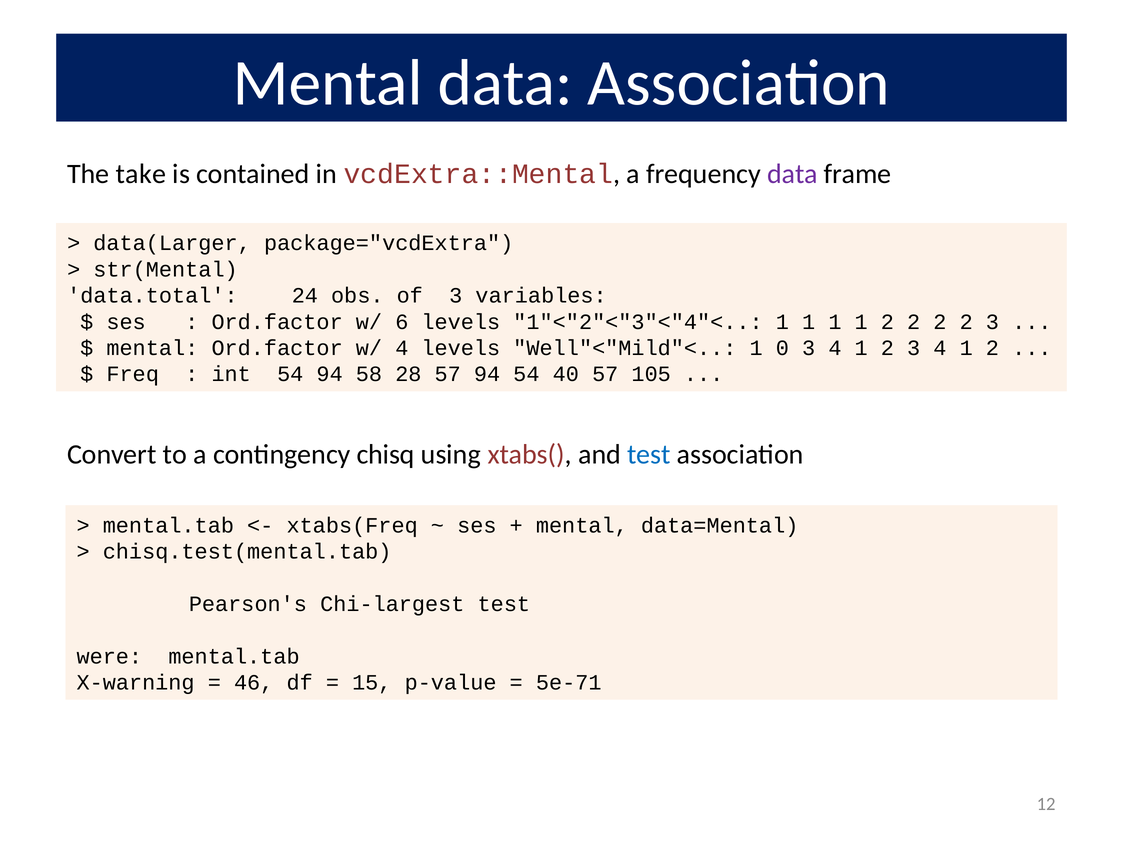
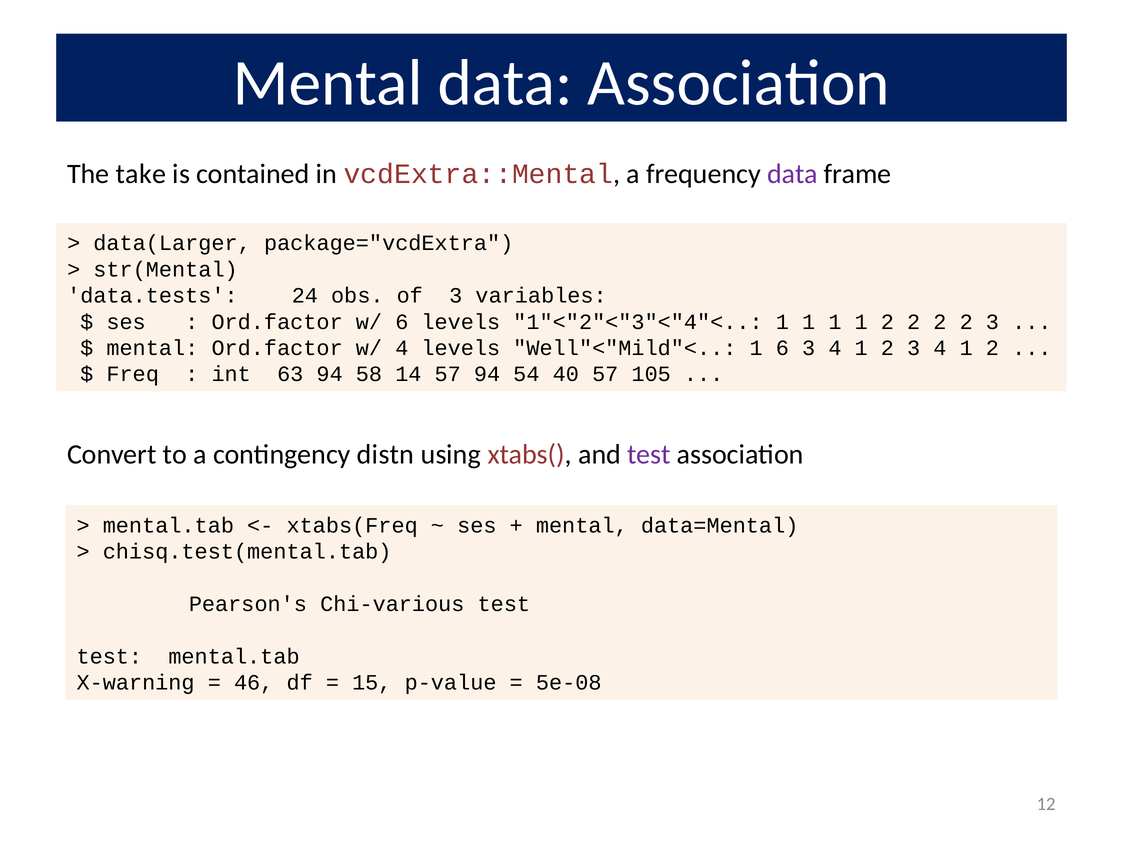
data.total: data.total -> data.tests
1 0: 0 -> 6
int 54: 54 -> 63
28: 28 -> 14
chisq: chisq -> distn
test at (649, 455) colour: blue -> purple
Chi-largest: Chi-largest -> Chi-various
were at (109, 657): were -> test
5e-71: 5e-71 -> 5e-08
